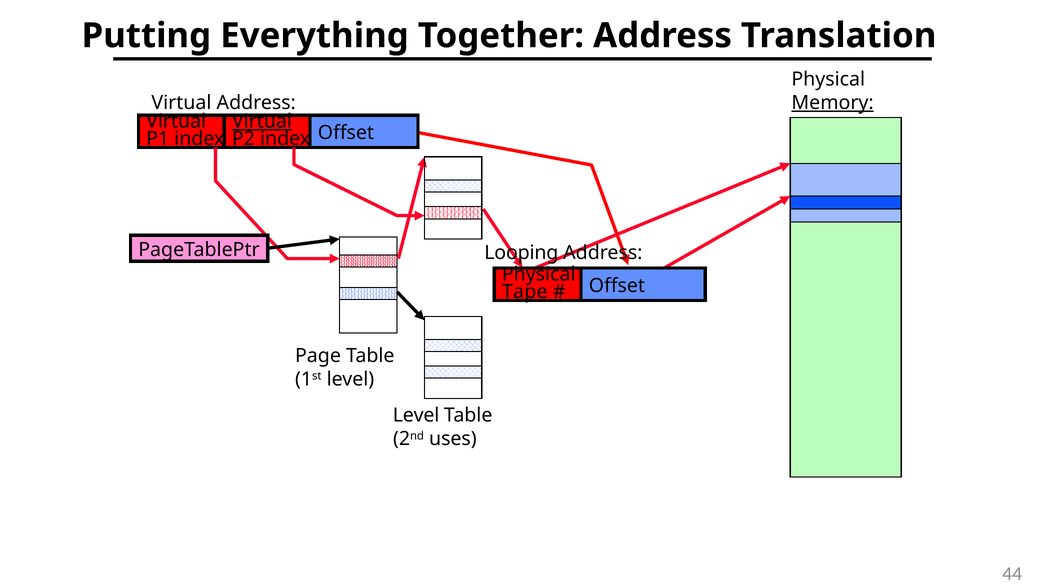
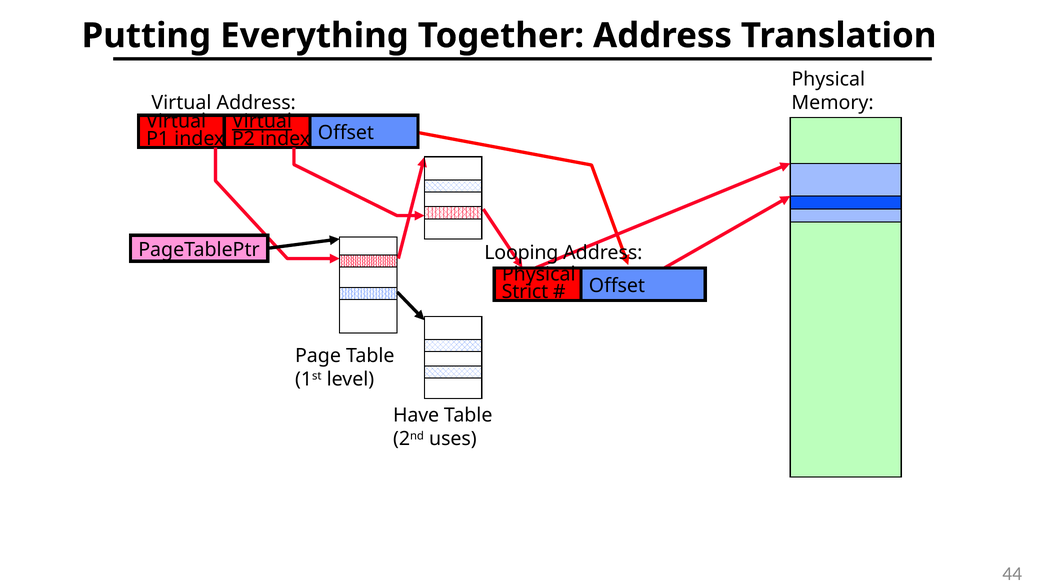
Memory underline: present -> none
Tape: Tape -> Strict
Level at (416, 415): Level -> Have
